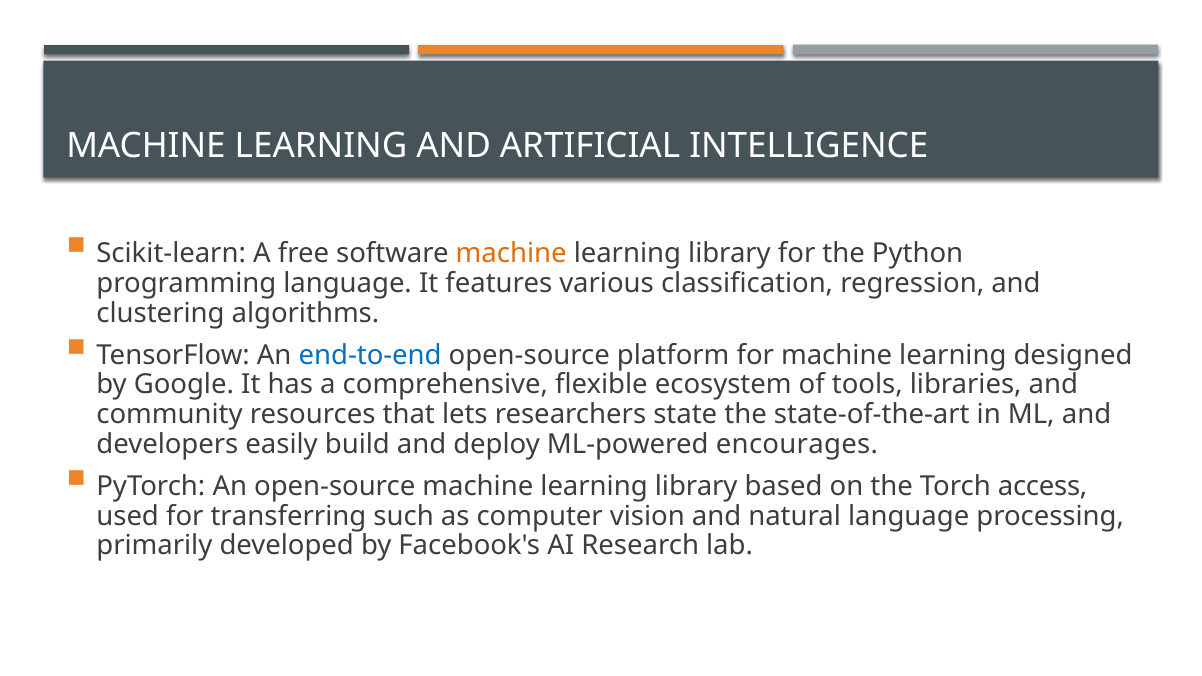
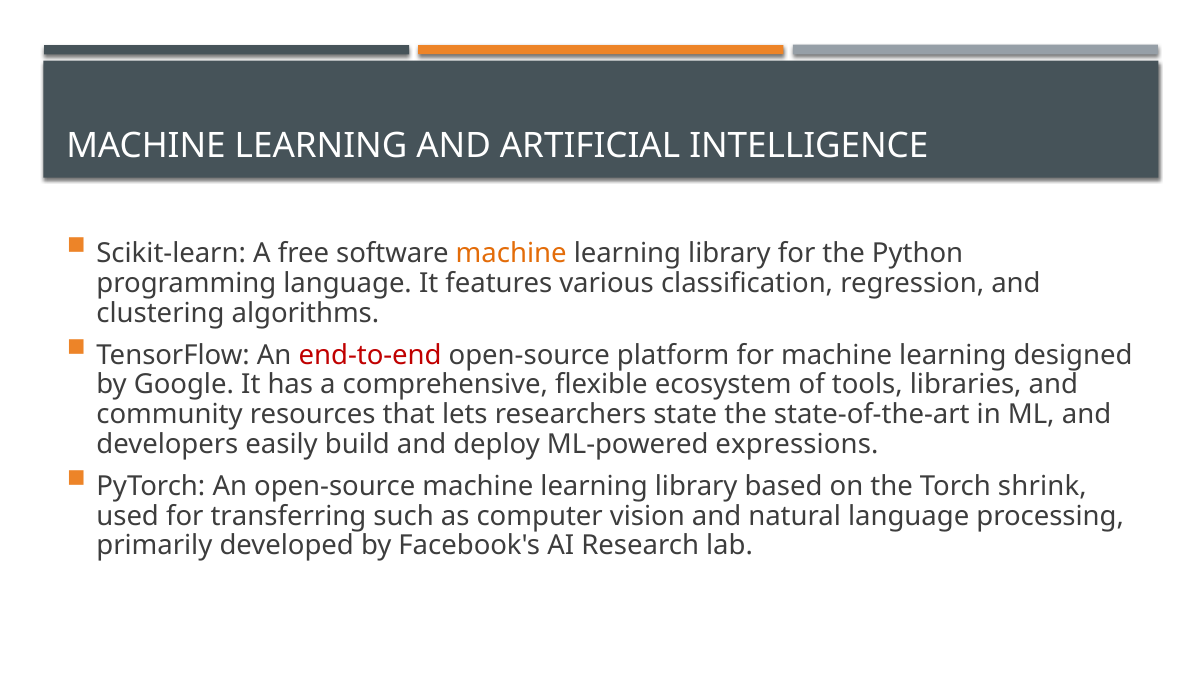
end-to-end colour: blue -> red
encourages: encourages -> expressions
access: access -> shrink
